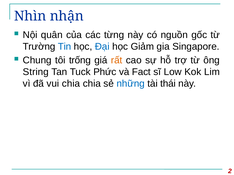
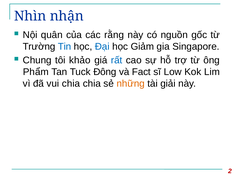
từng: từng -> rằng
trống: trống -> khảo
rất colour: orange -> blue
String: String -> Phẩm
Phức: Phức -> Đông
những colour: blue -> orange
thái: thái -> giải
